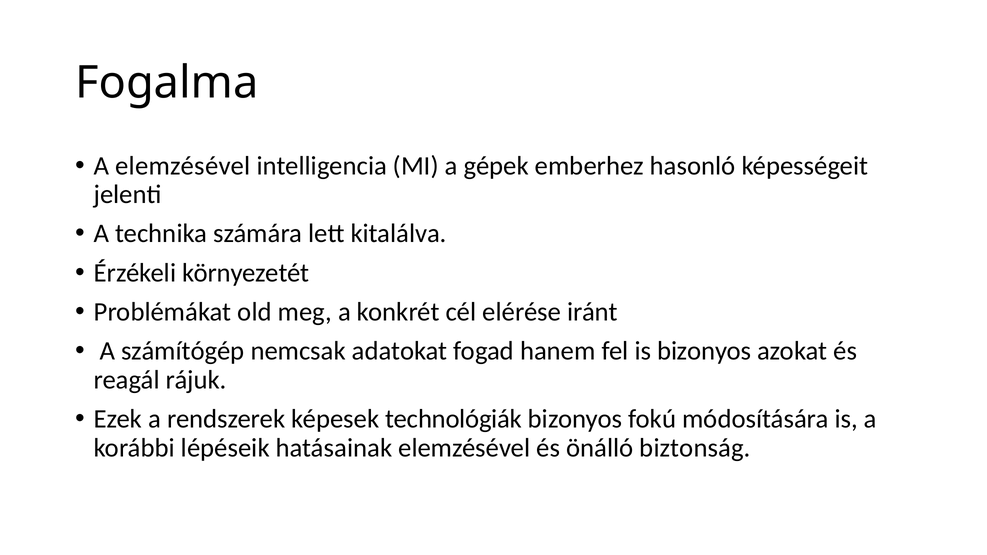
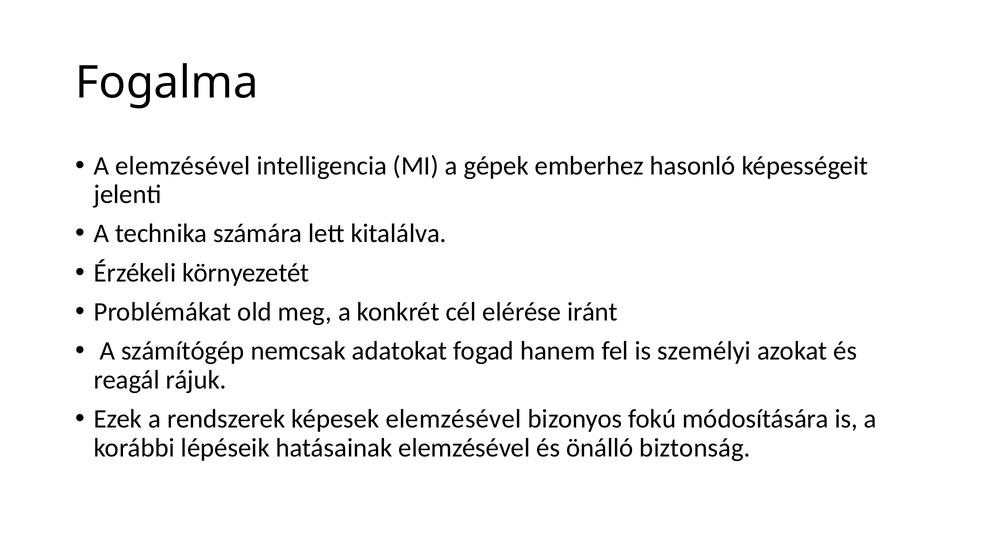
is bizonyos: bizonyos -> személyi
képesek technológiák: technológiák -> elemzésével
